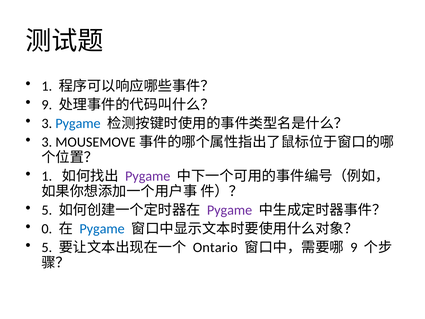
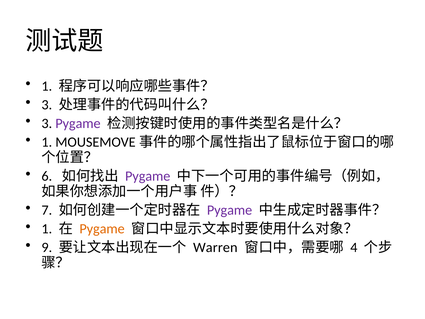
9 at (47, 105): 9 -> 3
Pygame at (78, 123) colour: blue -> purple
3 at (47, 142): 3 -> 1
1 at (47, 176): 1 -> 6
5 at (47, 210): 5 -> 7
0 at (47, 229): 0 -> 1
Pygame at (102, 229) colour: blue -> orange
5 at (47, 247): 5 -> 9
Ontario: Ontario -> Warren
9 at (354, 247): 9 -> 4
